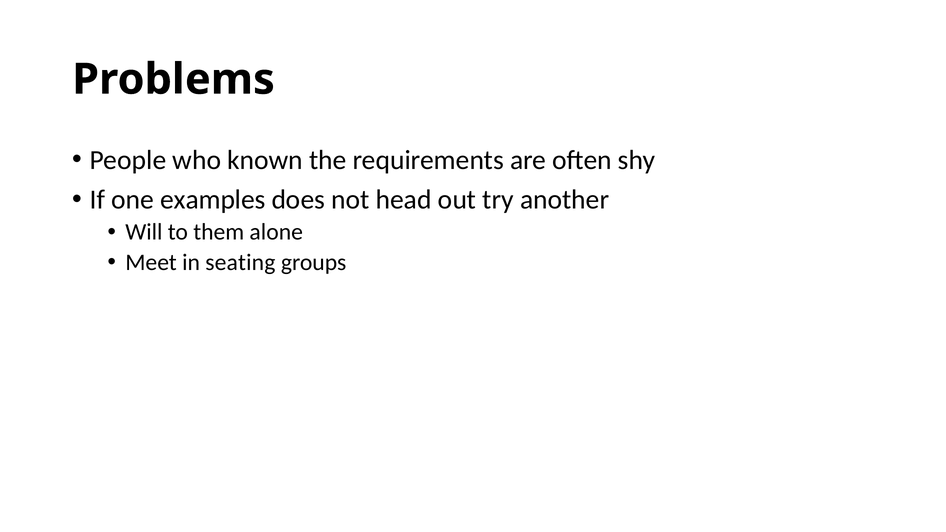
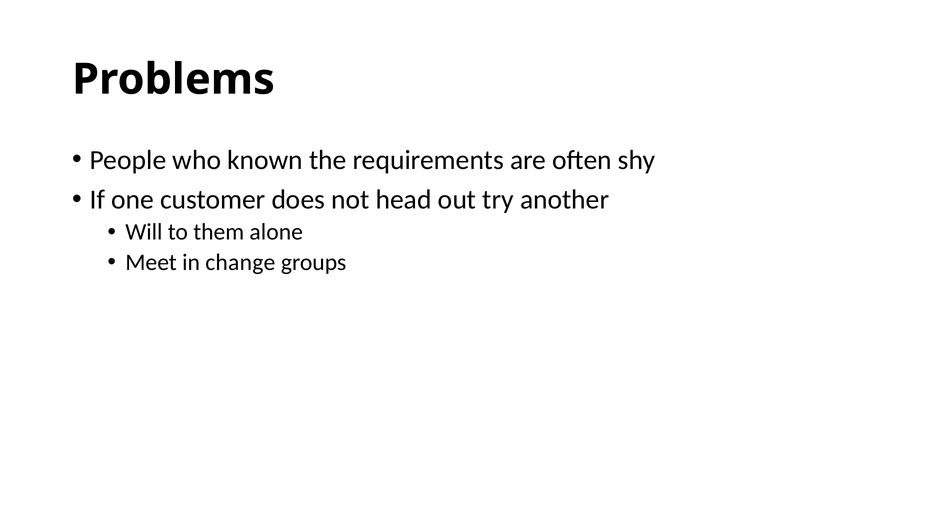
examples: examples -> customer
seating: seating -> change
